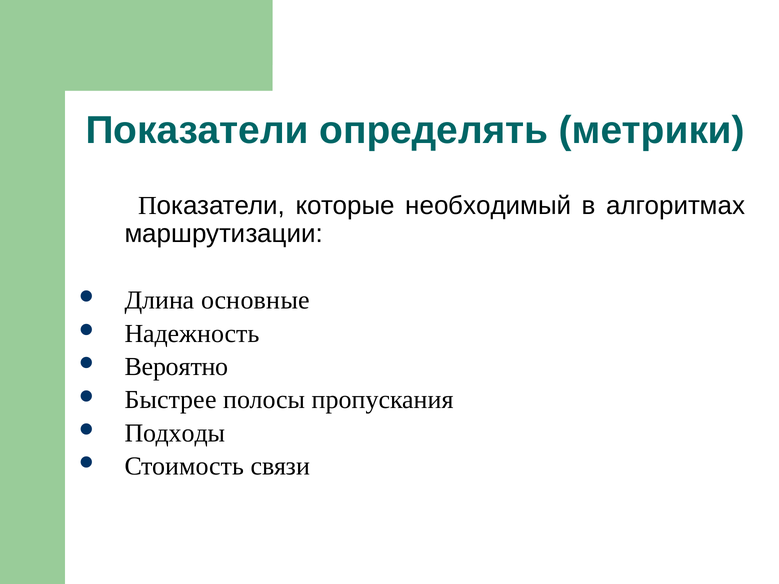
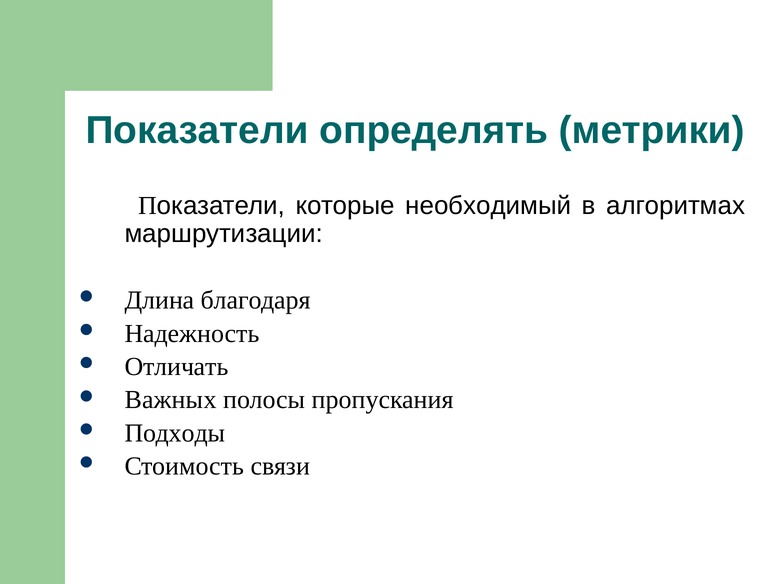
основные: основные -> благодаря
Вероятно: Вероятно -> Отличать
Быстрее: Быстрее -> Важных
